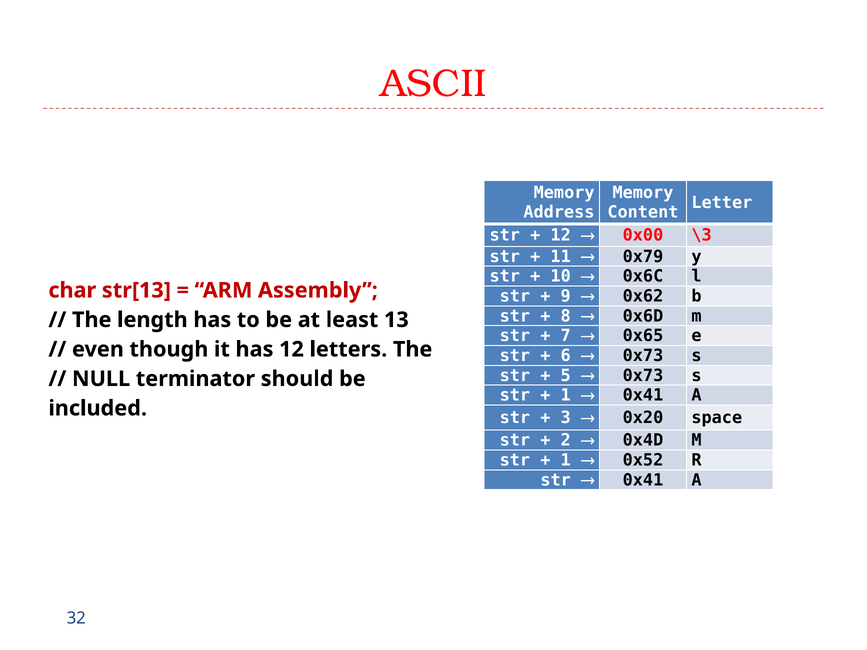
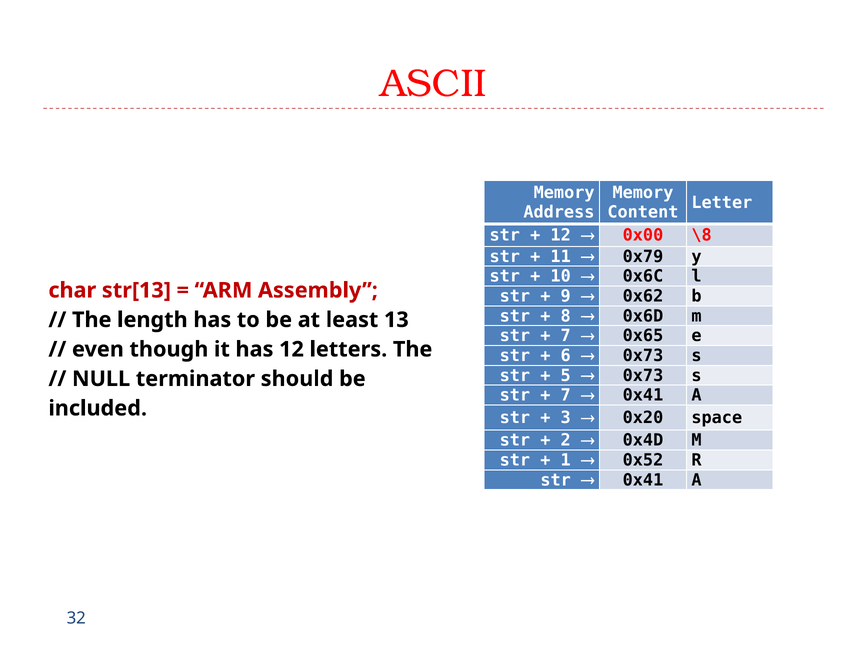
\3: \3 -> \8
1 at (566, 395): 1 -> 7
